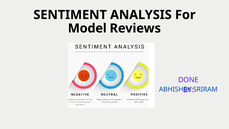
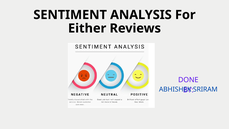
Model: Model -> Either
